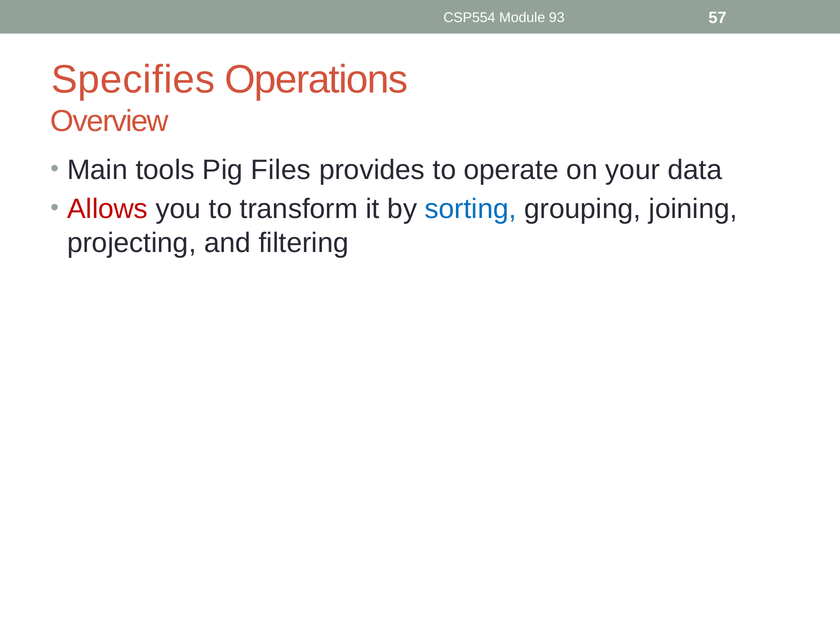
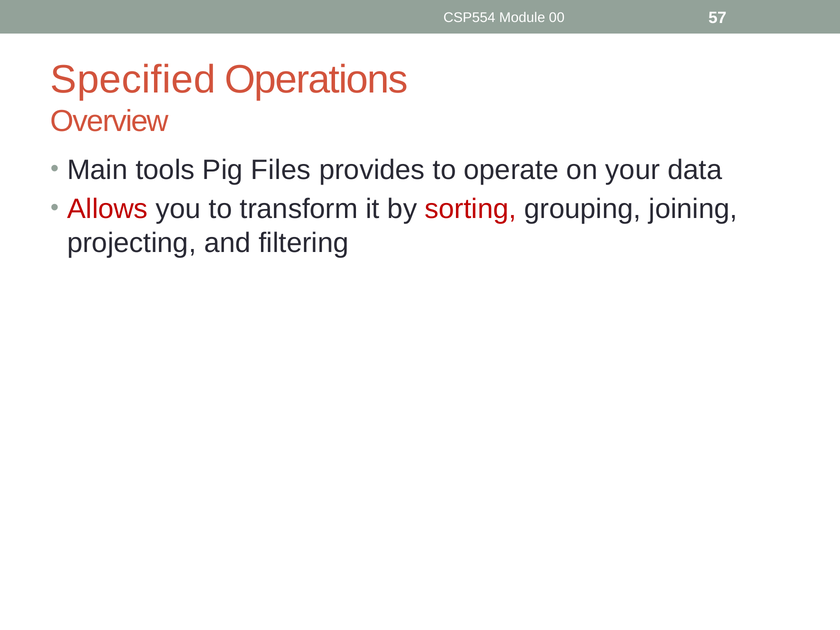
93: 93 -> 00
Specifies: Specifies -> Specified
sorting colour: blue -> red
